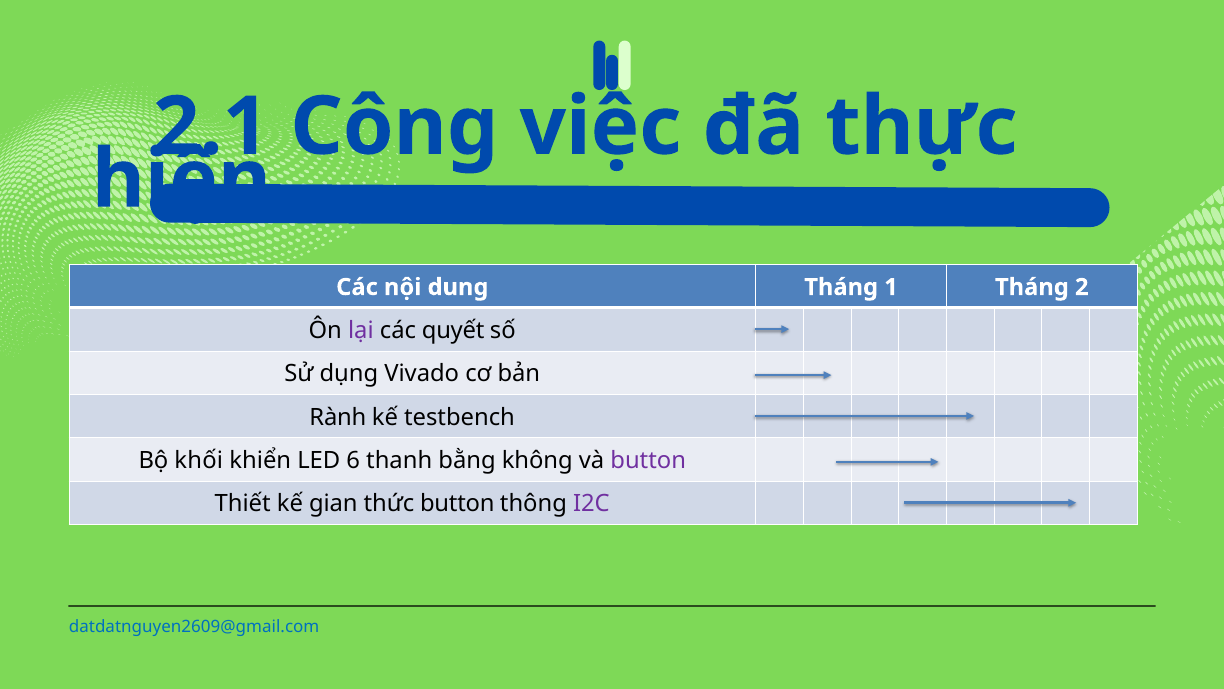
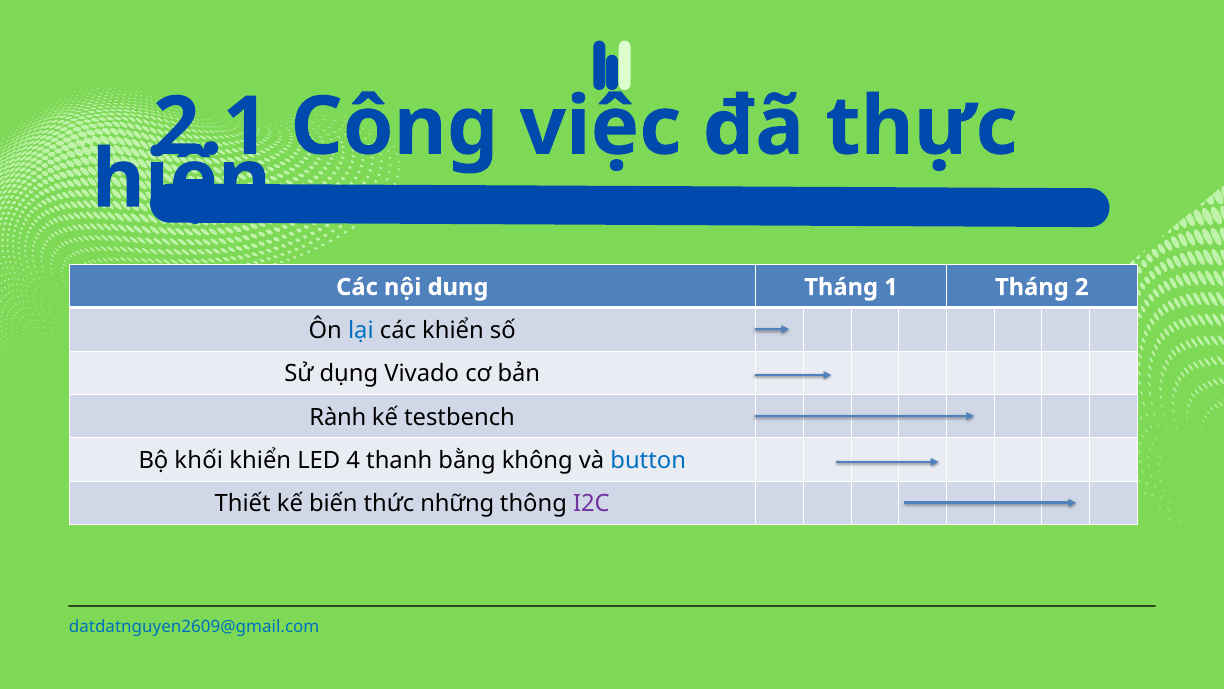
lại colour: purple -> blue
các quyết: quyết -> khiển
6: 6 -> 4
button at (648, 460) colour: purple -> blue
gian: gian -> biến
thức button: button -> những
